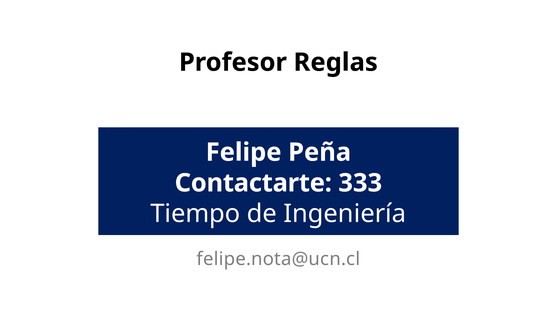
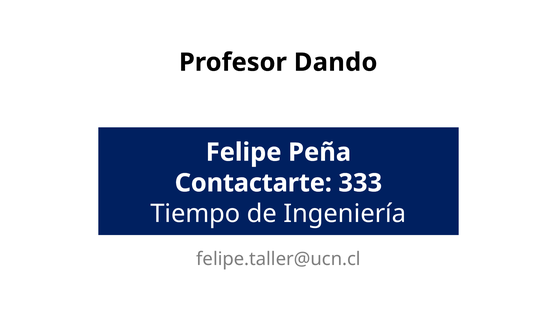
Reglas: Reglas -> Dando
felipe.nota@ucn.cl: felipe.nota@ucn.cl -> felipe.taller@ucn.cl
